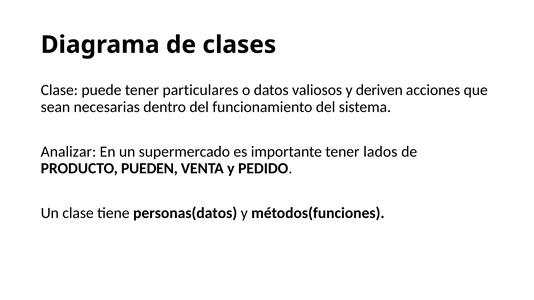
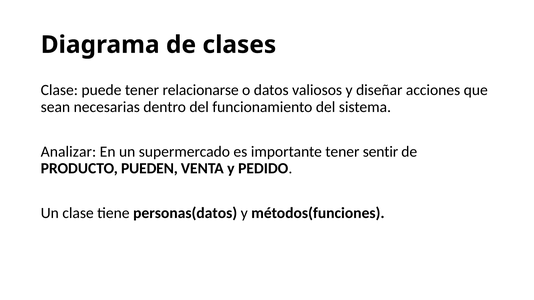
particulares: particulares -> relacionarse
deriven: deriven -> diseñar
lados: lados -> sentir
